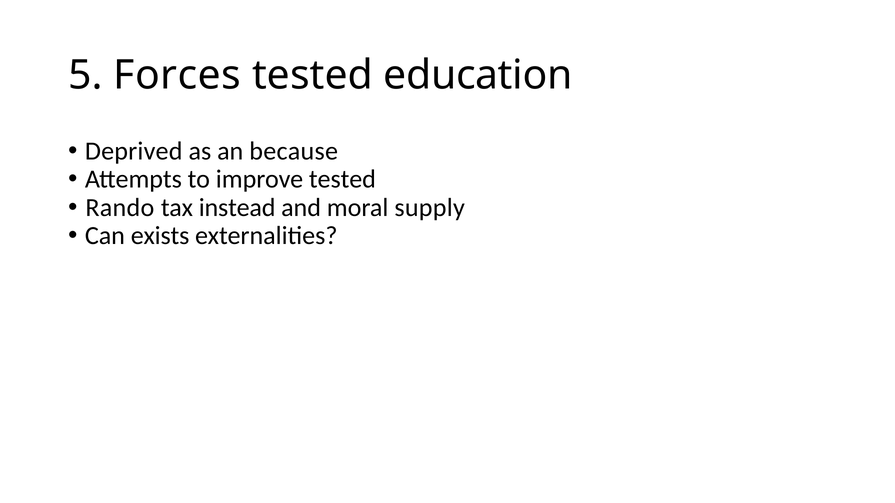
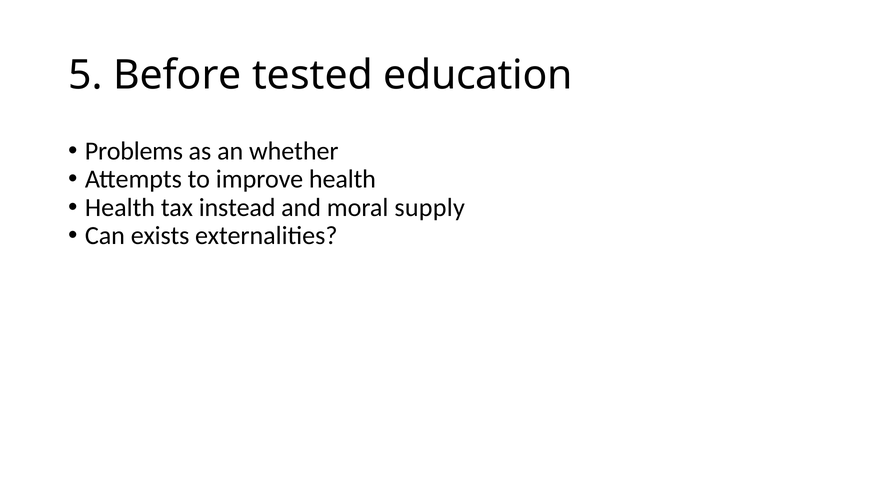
Forces: Forces -> Before
Deprived: Deprived -> Problems
because: because -> whether
improve tested: tested -> health
Rando at (120, 208): Rando -> Health
